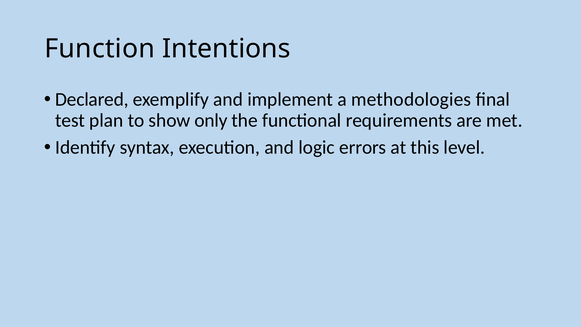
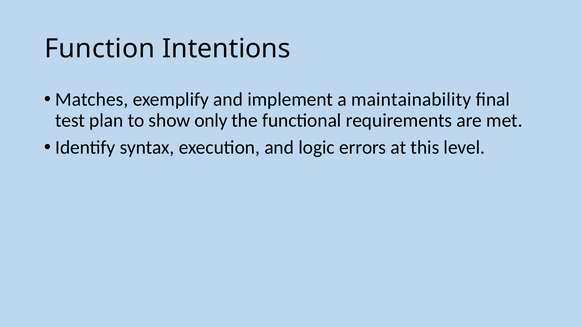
Declared: Declared -> Matches
methodologies: methodologies -> maintainability
